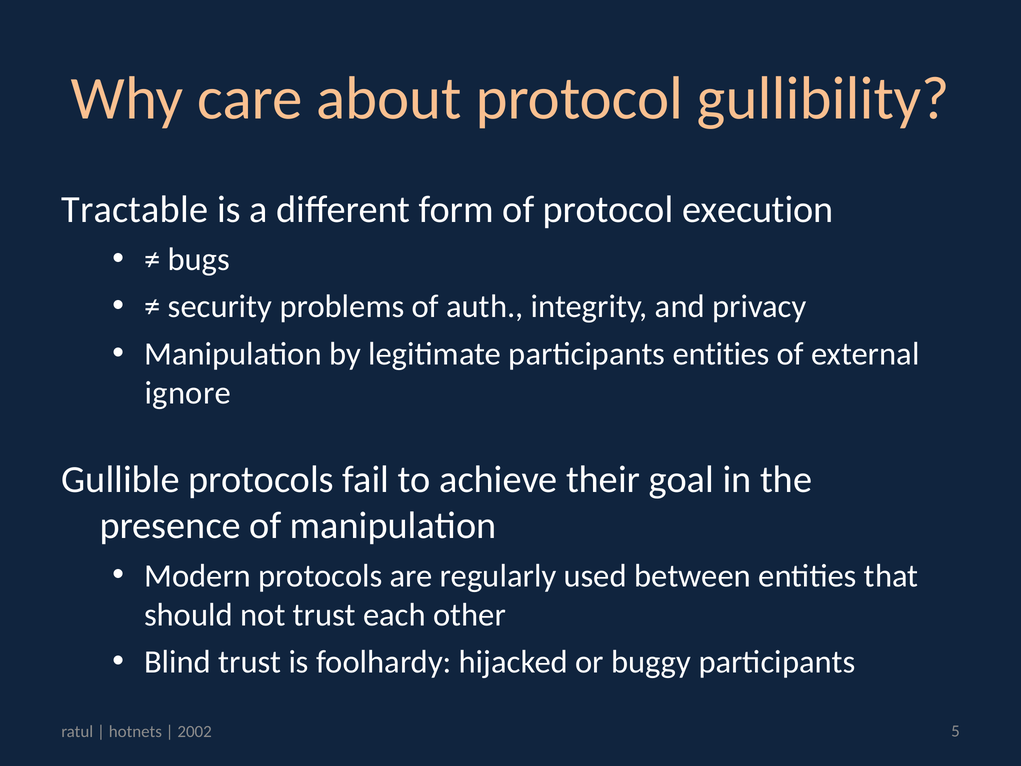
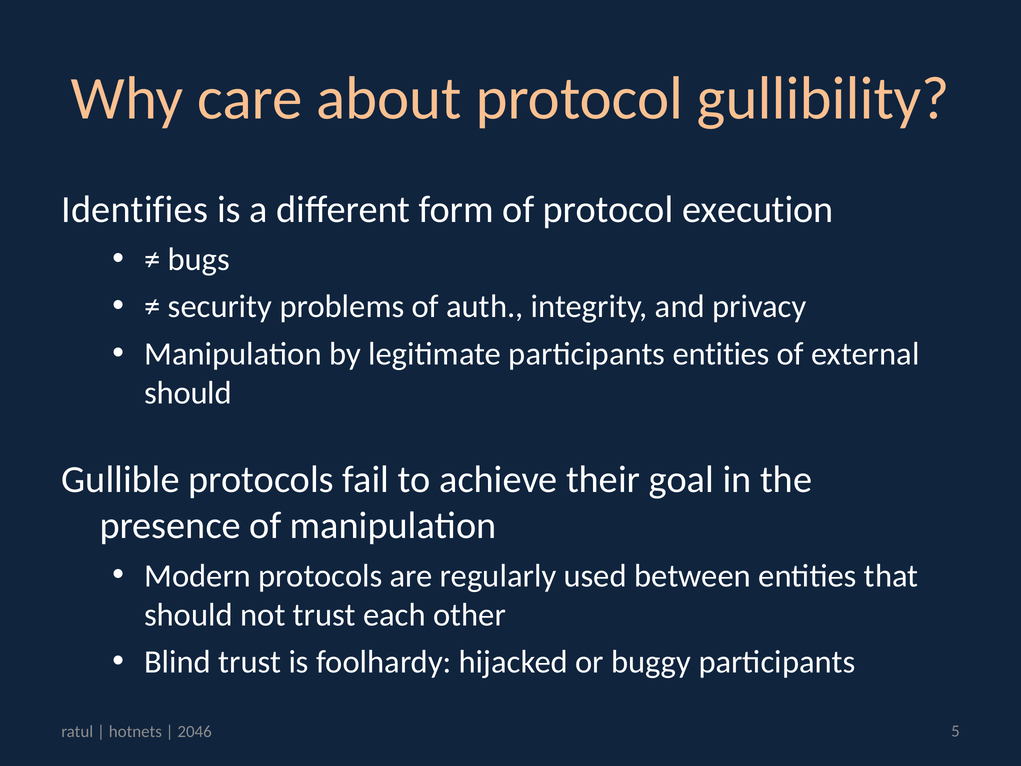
Tractable: Tractable -> Identifies
ignore at (188, 393): ignore -> should
2002: 2002 -> 2046
